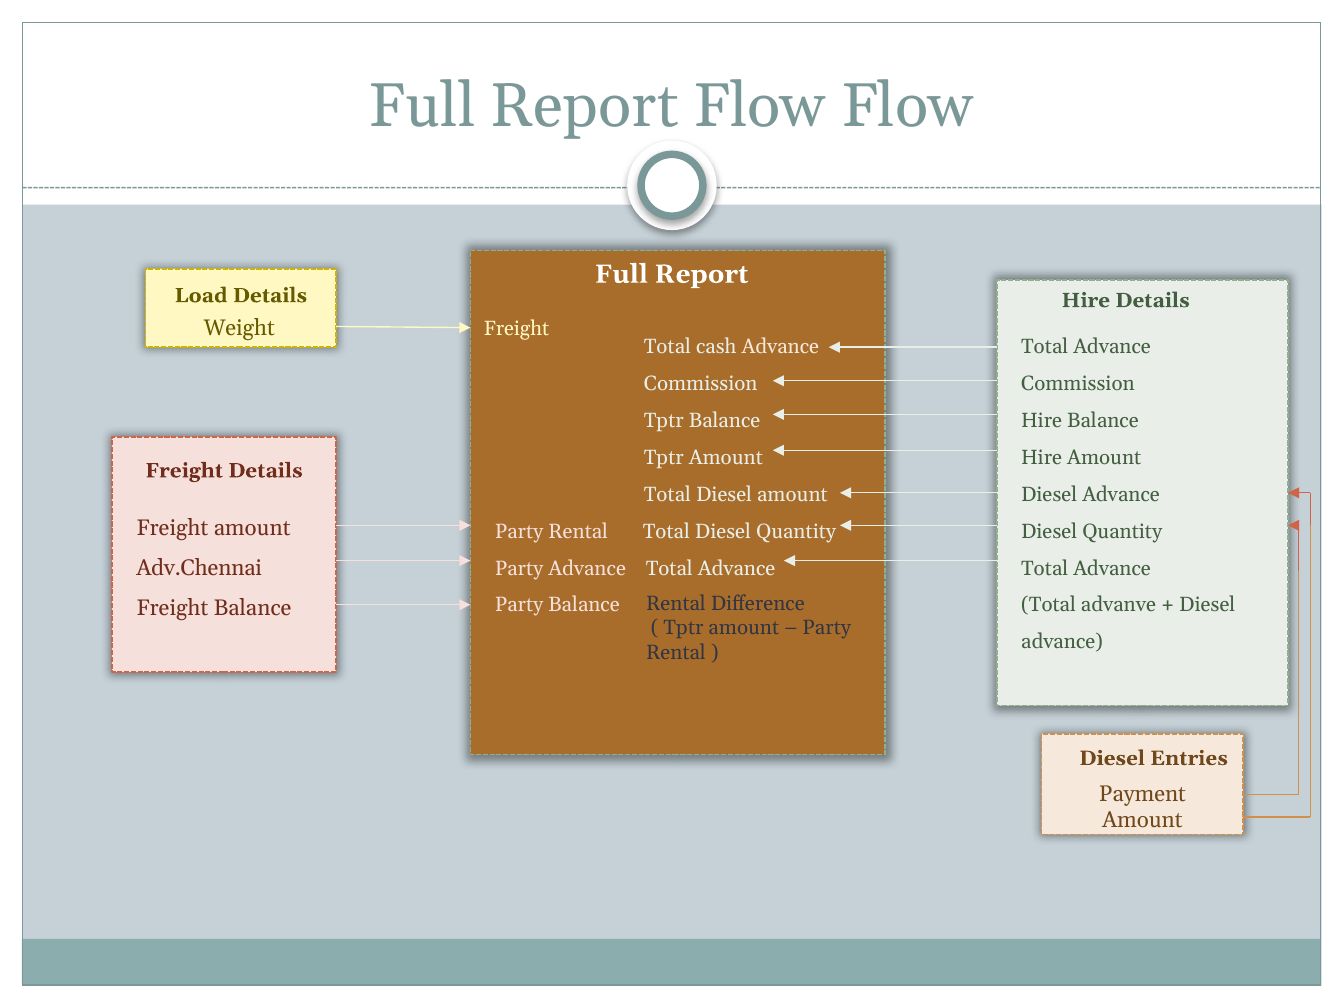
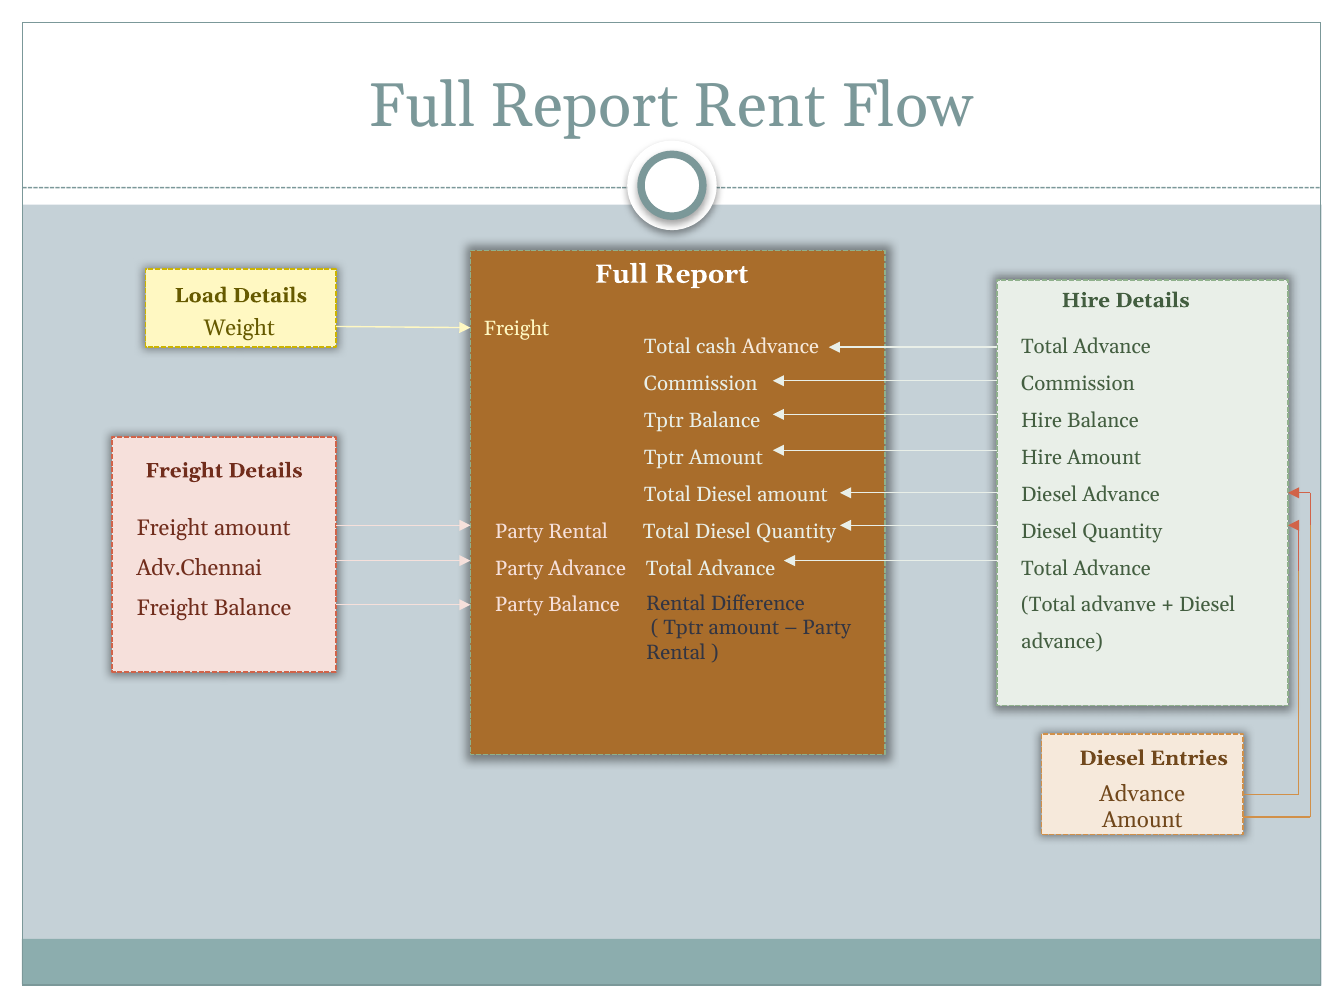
Report Flow: Flow -> Rent
Payment at (1142, 794): Payment -> Advance
